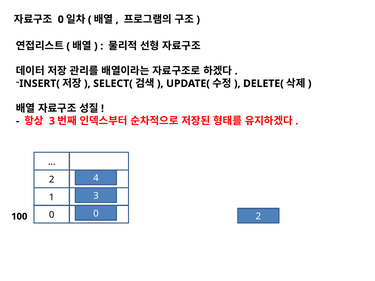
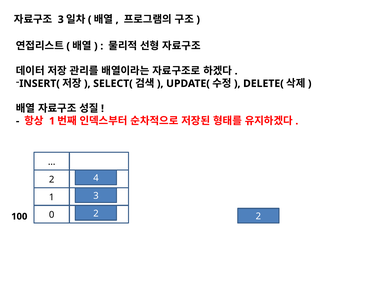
0 at (61, 20): 0 -> 3
3 at (52, 121): 3 -> 1
100 0: 0 -> 2
